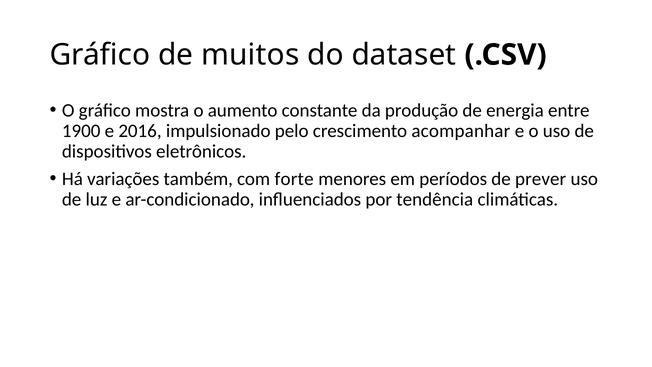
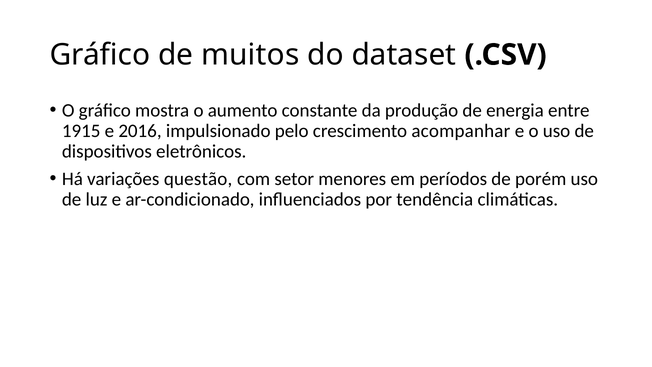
1900: 1900 -> 1915
também: também -> questão
forte: forte -> setor
prever: prever -> porém
